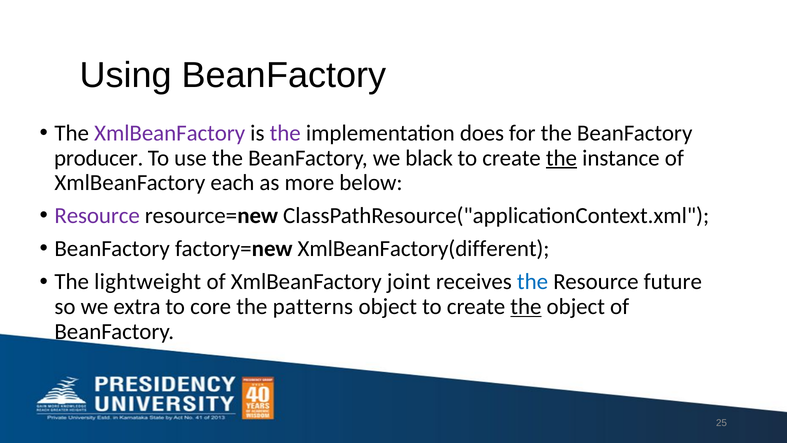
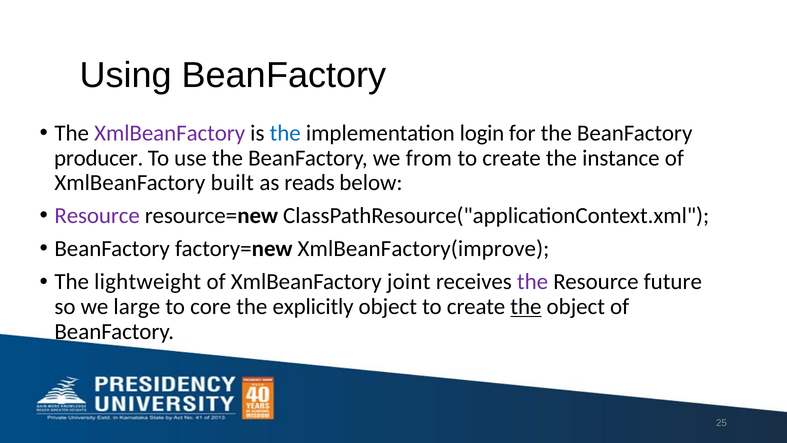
the at (285, 133) colour: purple -> blue
does: does -> login
black: black -> from
the at (561, 158) underline: present -> none
each: each -> built
more: more -> reads
XmlBeanFactory(different: XmlBeanFactory(different -> XmlBeanFactory(improve
the at (533, 282) colour: blue -> purple
extra: extra -> large
patterns: patterns -> explicitly
